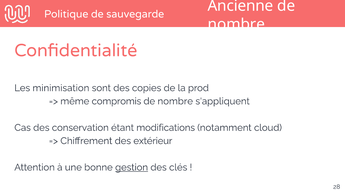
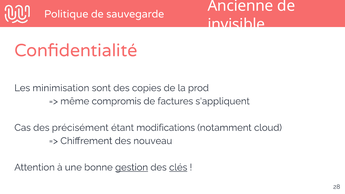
nombre at (236, 24): nombre -> invisible
nombre at (175, 101): nombre -> factures
conservation: conservation -> précisément
extérieur: extérieur -> nouveau
clés underline: none -> present
